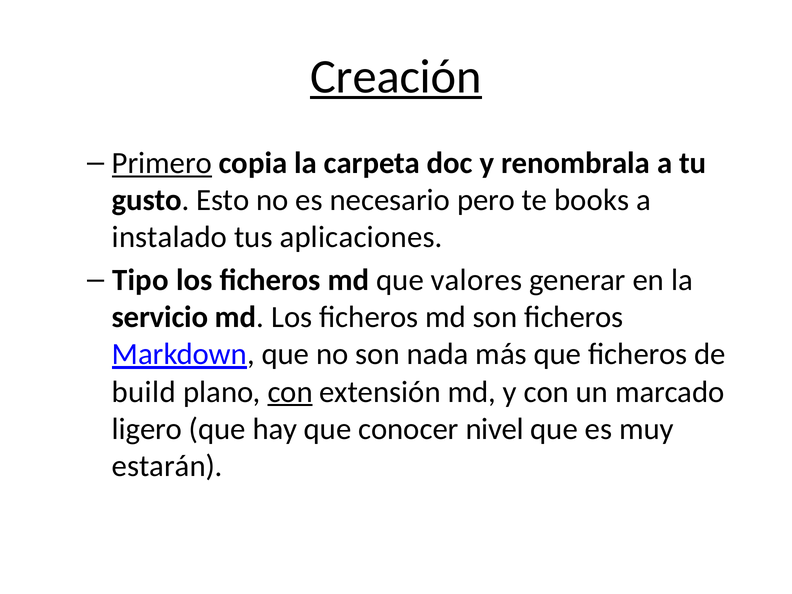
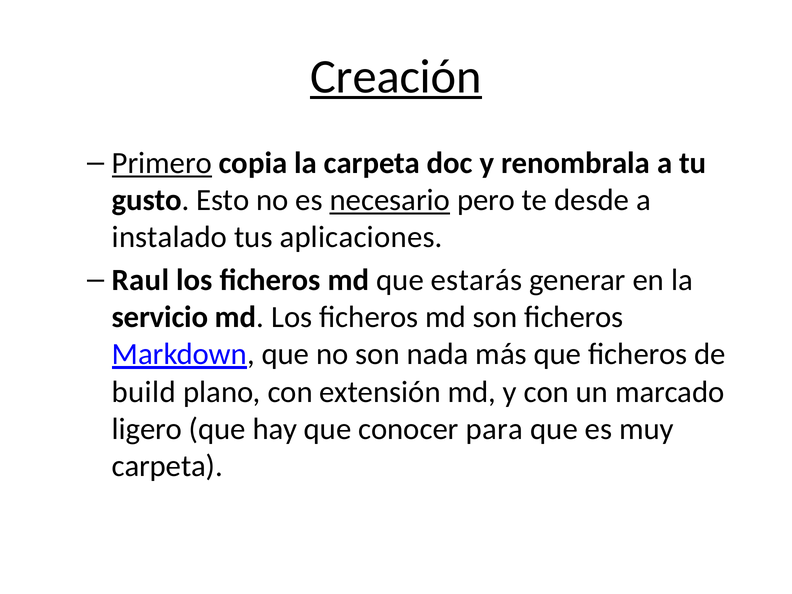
necesario underline: none -> present
books: books -> desde
Tipo: Tipo -> Raul
valores: valores -> estarás
con at (290, 392) underline: present -> none
nivel: nivel -> para
estarán at (167, 466): estarán -> carpeta
